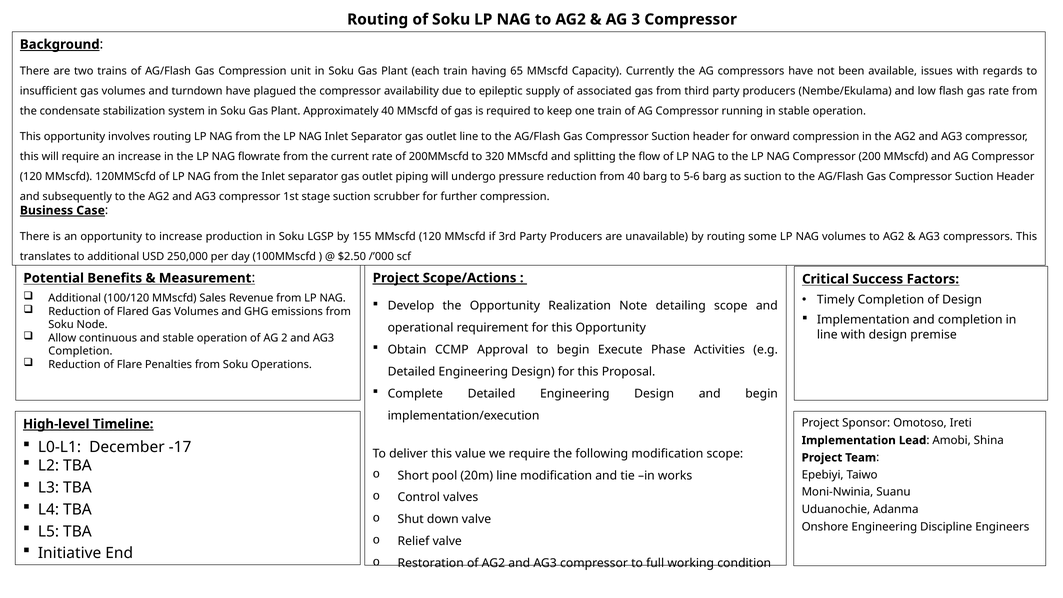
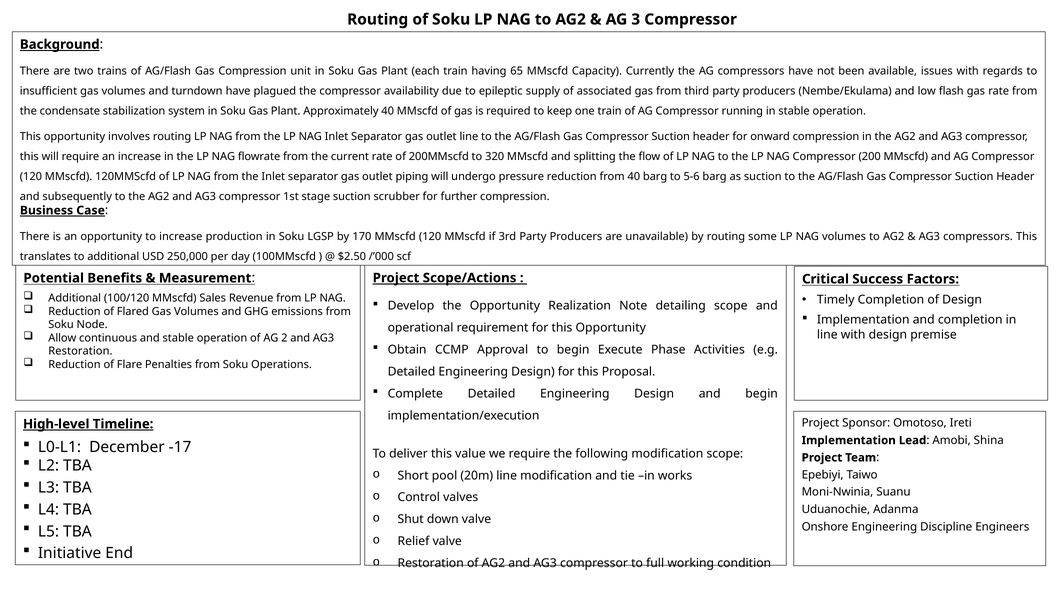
155: 155 -> 170
Completion at (80, 351): Completion -> Restoration
